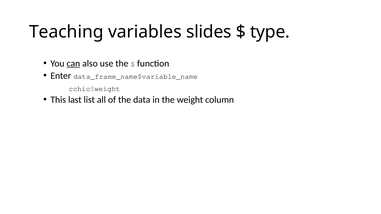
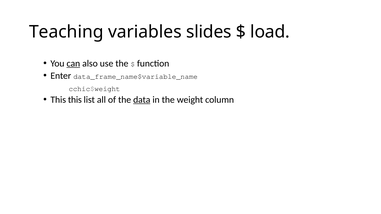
type: type -> load
This last: last -> this
data underline: none -> present
